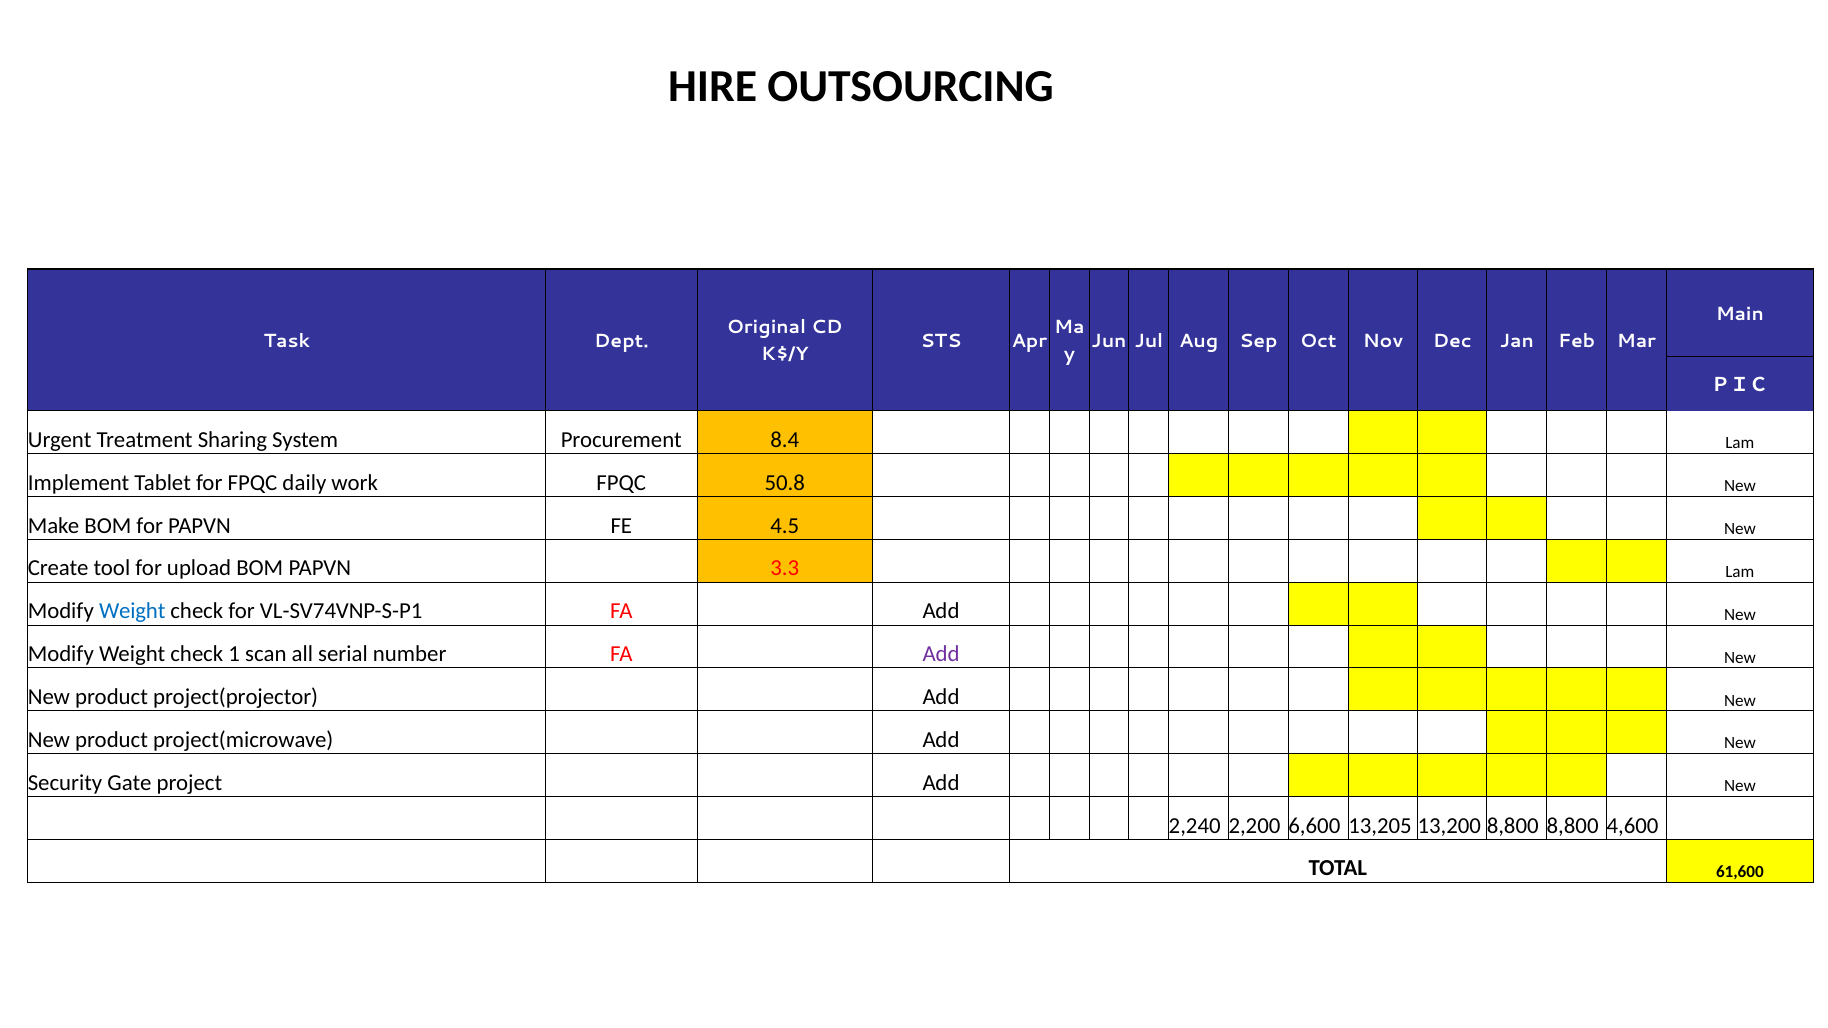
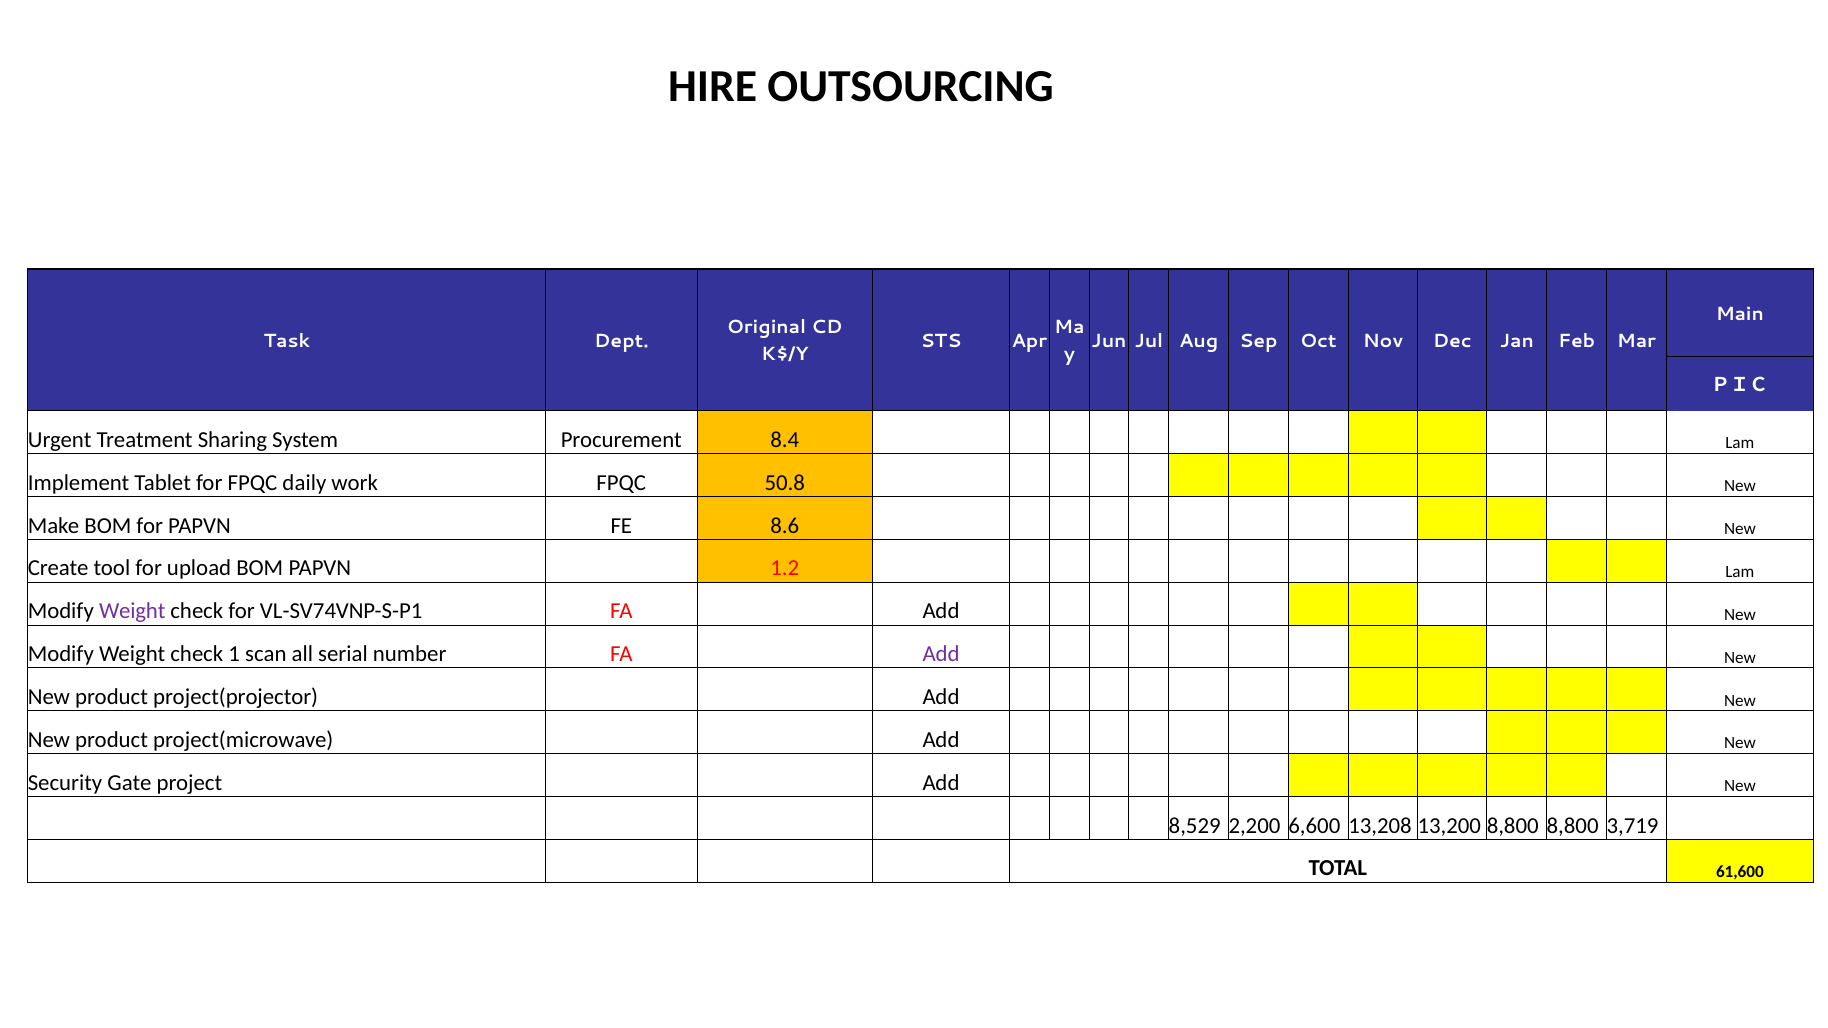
4.5: 4.5 -> 8.6
3.3: 3.3 -> 1.2
Weight at (132, 611) colour: blue -> purple
2,240: 2,240 -> 8,529
13,205: 13,205 -> 13,208
4,600: 4,600 -> 3,719
